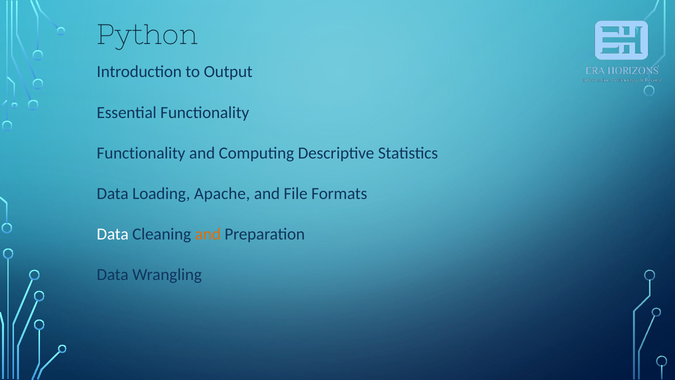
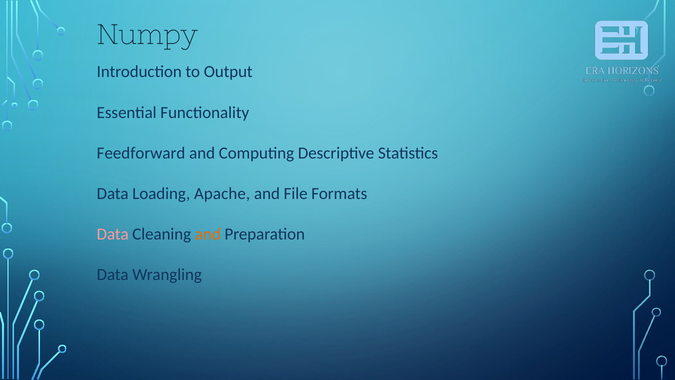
Python: Python -> Numpy
Functionality at (141, 153): Functionality -> Feedforward
Data at (113, 234) colour: white -> pink
